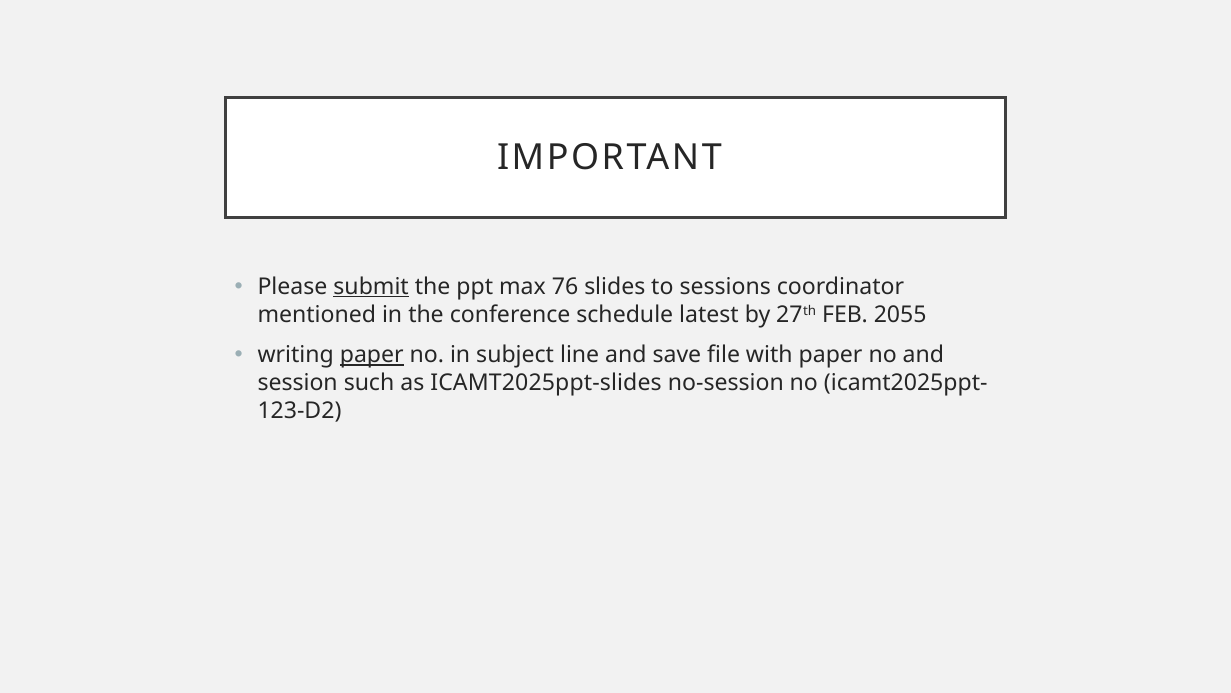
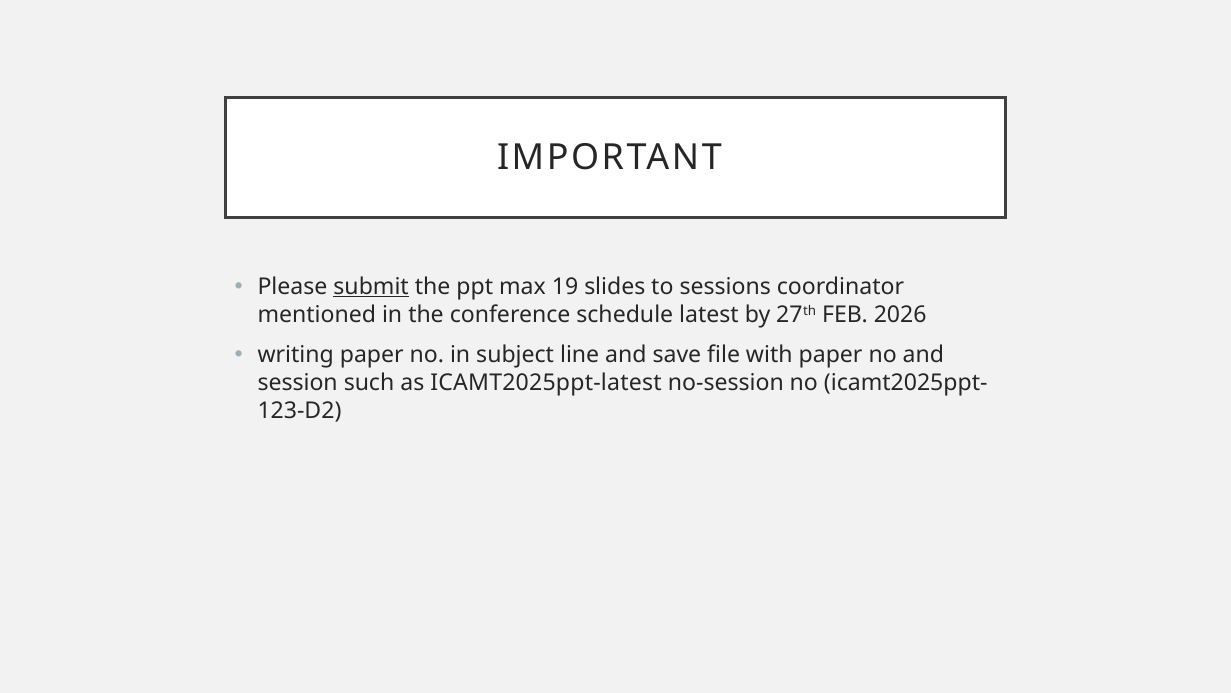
76: 76 -> 19
2055: 2055 -> 2026
paper at (372, 355) underline: present -> none
ICAMT2025ppt-slides: ICAMT2025ppt-slides -> ICAMT2025ppt-latest
